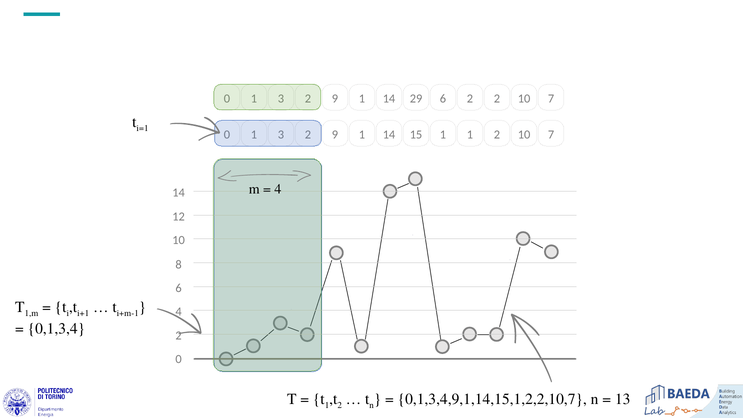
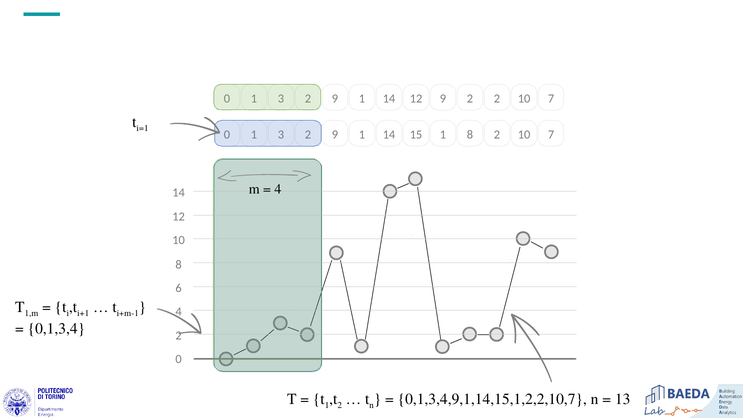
1 29: 29 -> 12
14 6: 6 -> 9
1 1: 1 -> 8
